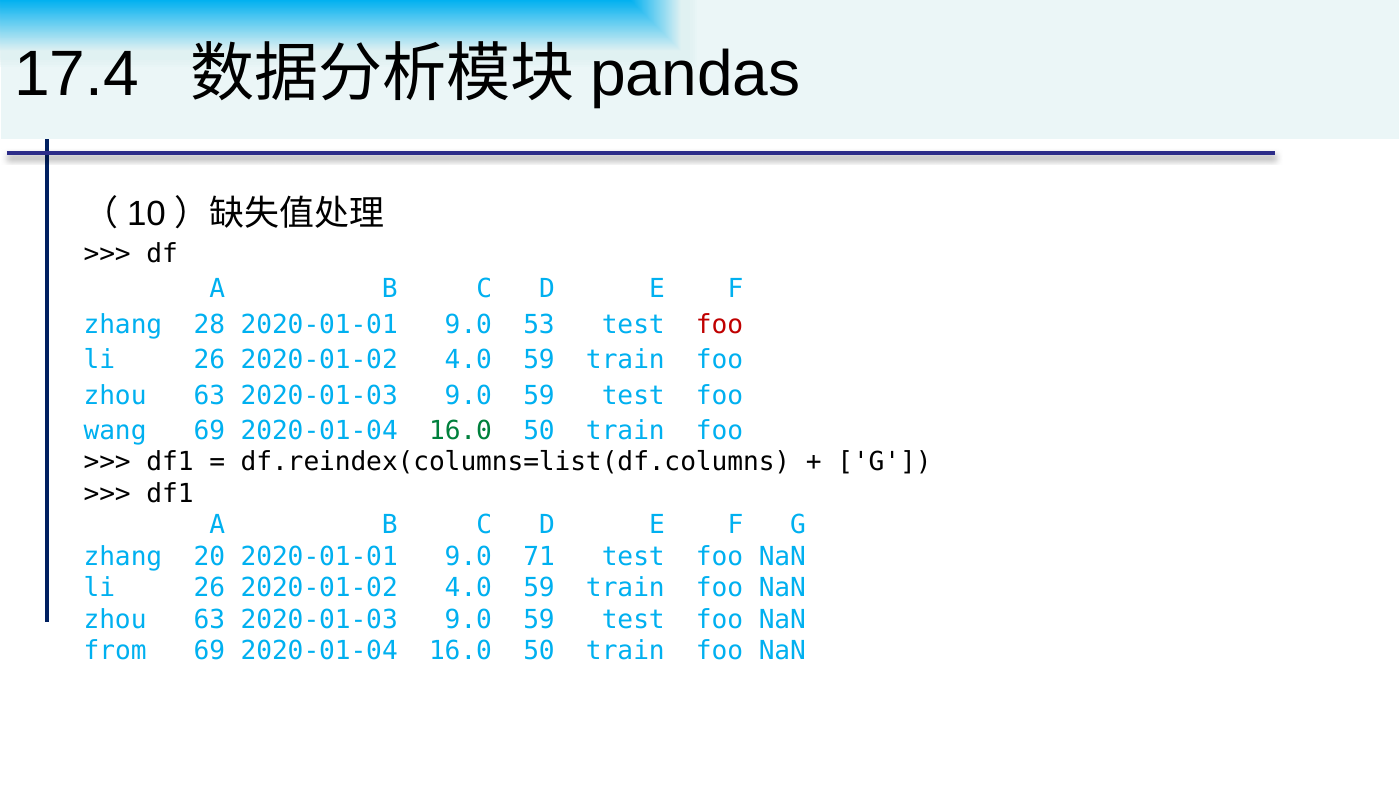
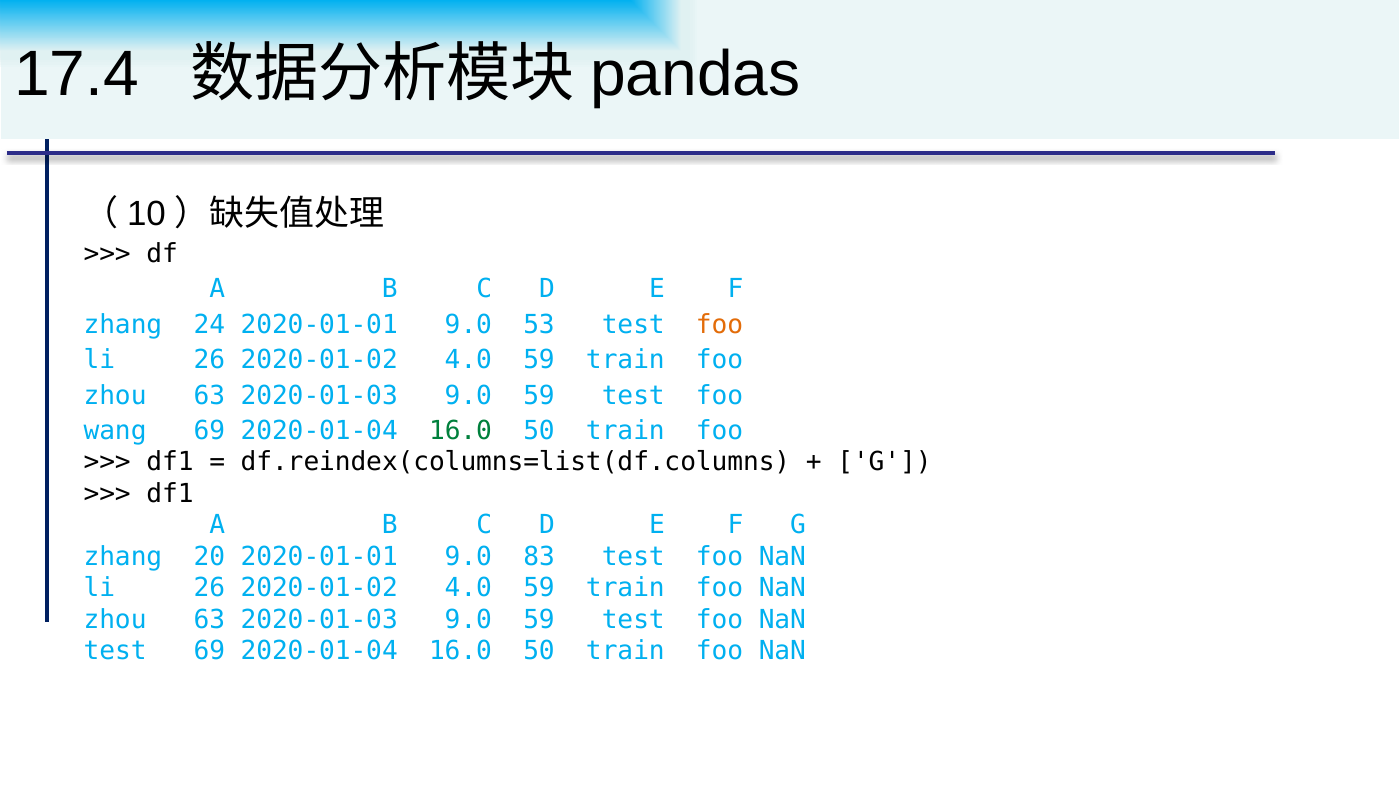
28: 28 -> 24
foo at (720, 325) colour: red -> orange
71: 71 -> 83
from at (115, 651): from -> test
